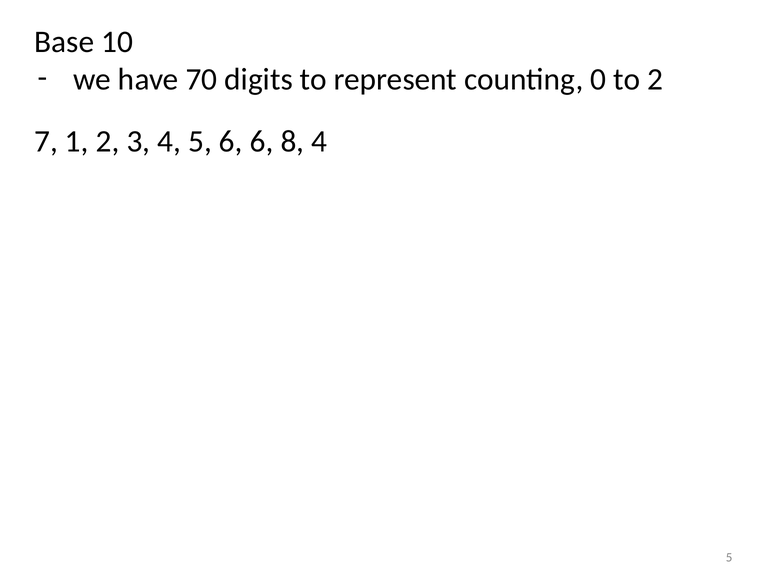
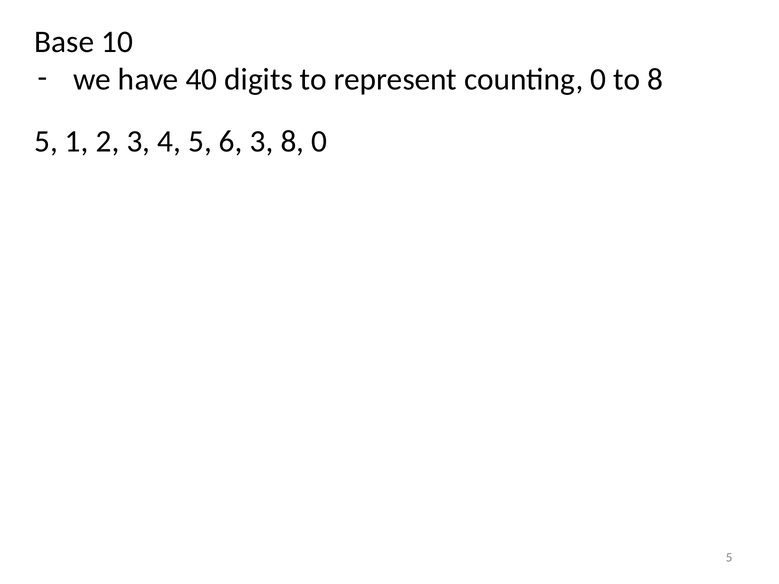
70: 70 -> 40
to 2: 2 -> 8
7 at (46, 142): 7 -> 5
6 6: 6 -> 3
8 4: 4 -> 0
